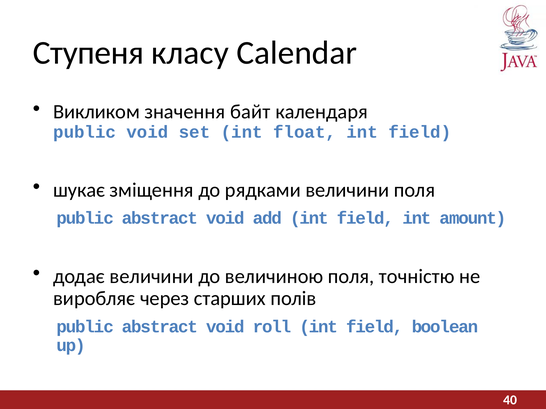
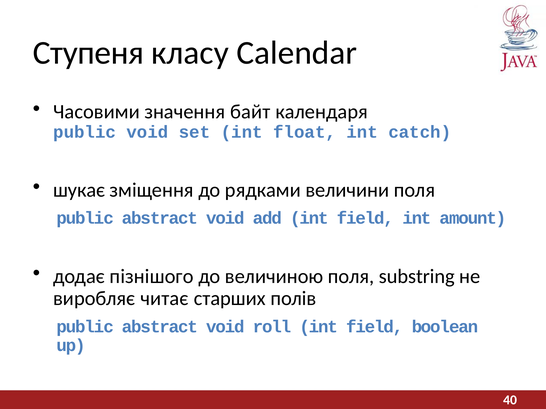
Викликом: Викликом -> Часовими
field at (420, 132): field -> catch
додає величини: величини -> пізнішого
точністю: точністю -> substring
через: через -> читає
